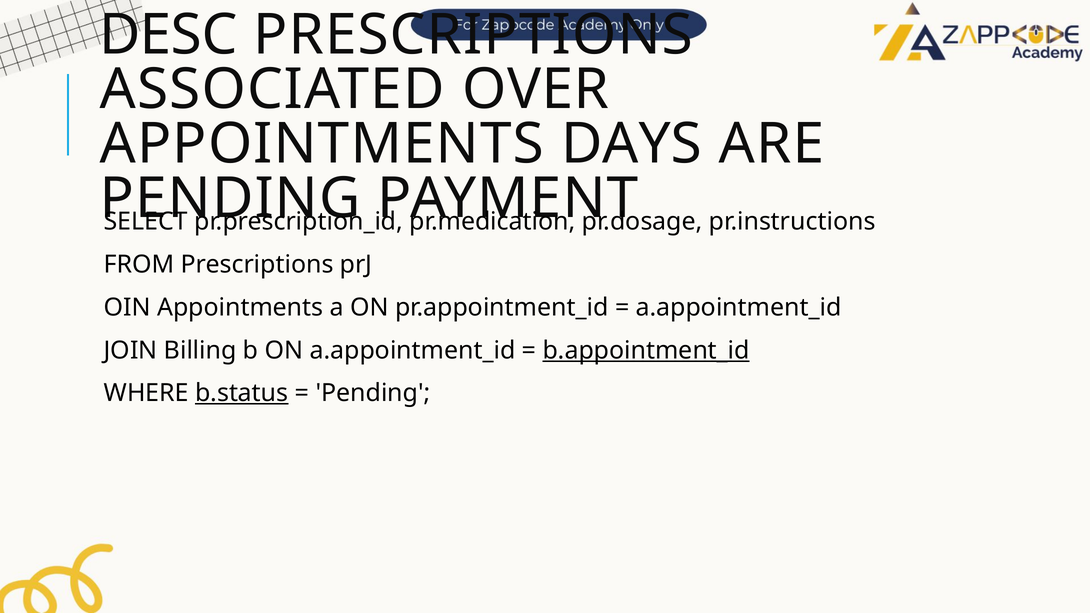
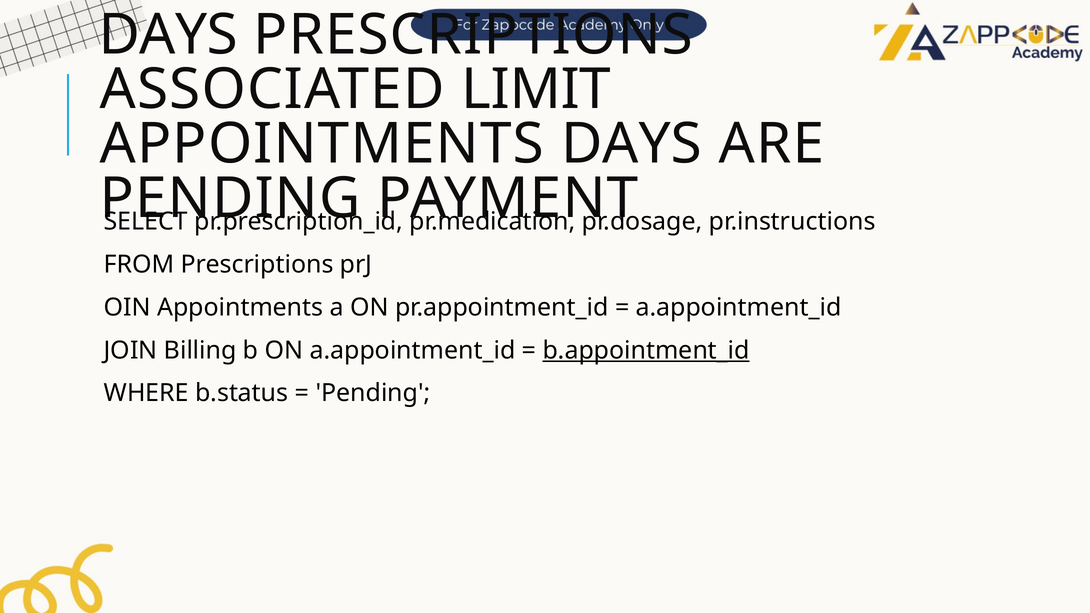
DESC at (168, 35): DESC -> DAYS
OVER: OVER -> LIMIT
b.status underline: present -> none
